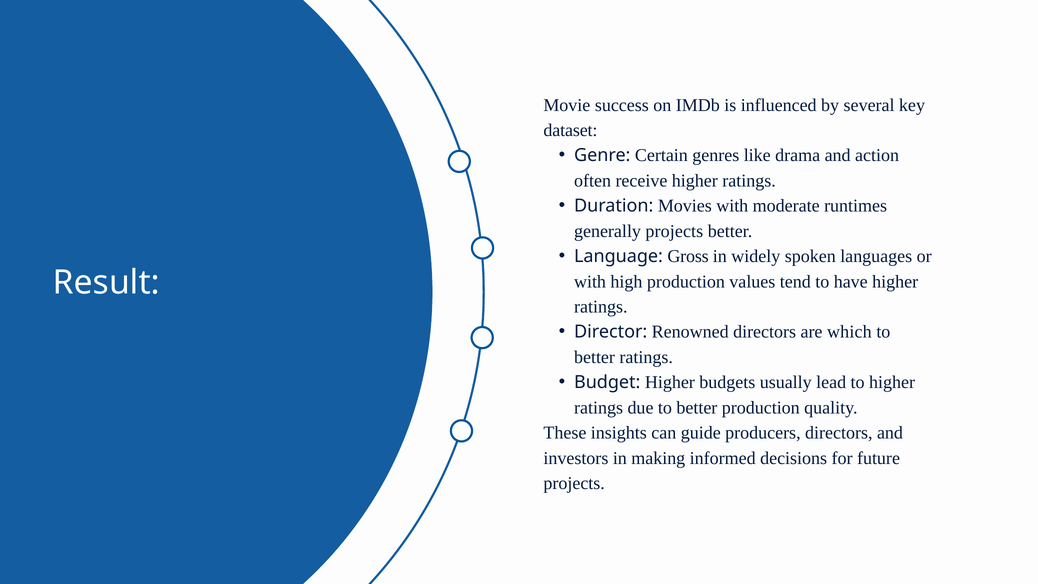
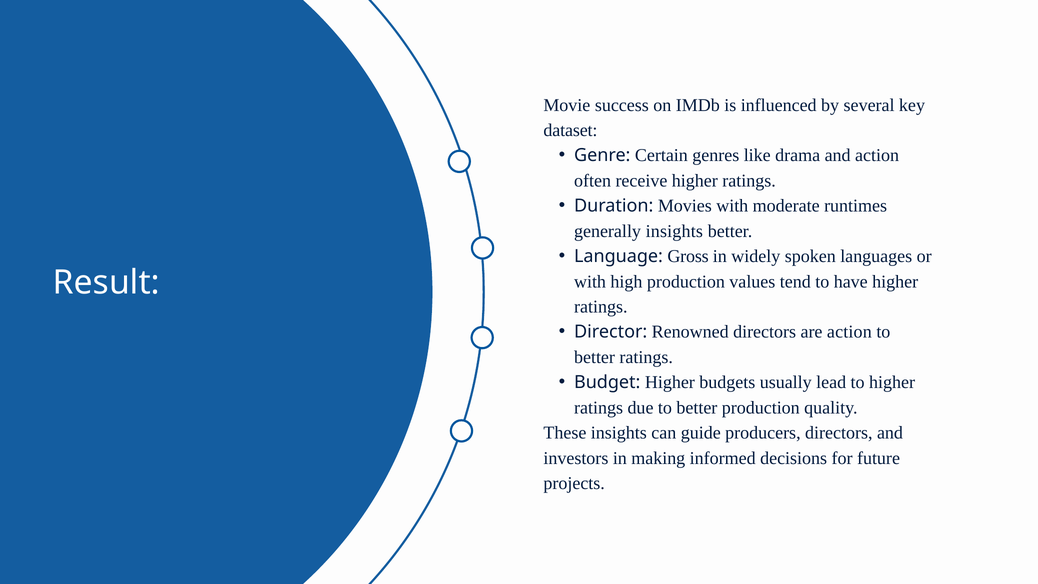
generally projects: projects -> insights
are which: which -> action
